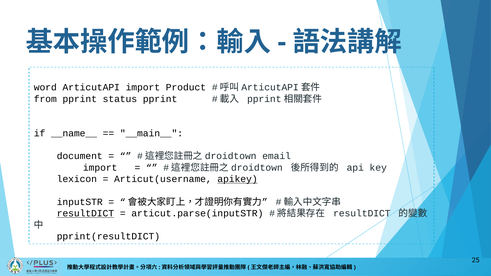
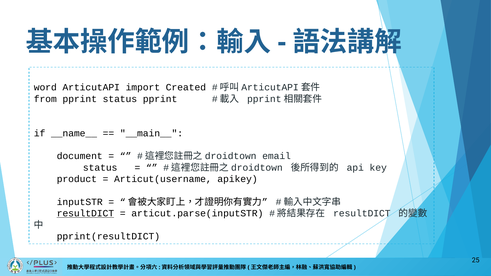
Product: Product -> Created
import at (100, 168): import -> status
lexicon: lexicon -> product
apikey underline: present -> none
